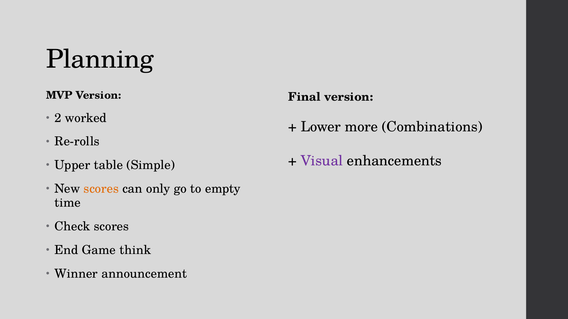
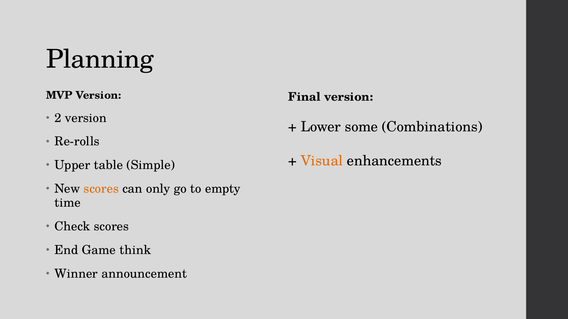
2 worked: worked -> version
more: more -> some
Visual colour: purple -> orange
